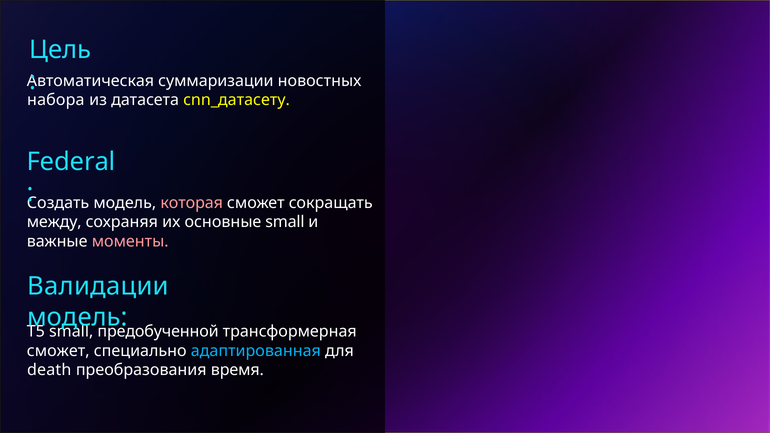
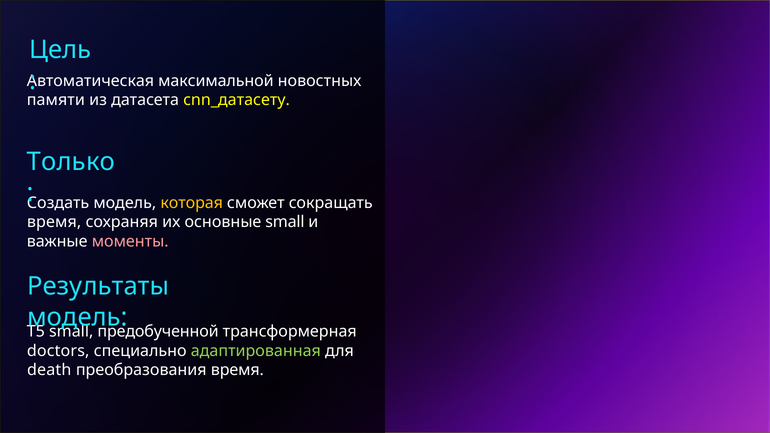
суммаризации: суммаризации -> максимальной
набора: набора -> памяти
Federal: Federal -> Только
которая colour: pink -> yellow
между at (54, 222): между -> время
Валидации: Валидации -> Результаты
сможет at (58, 351): сможет -> doctors
адаптированная colour: light blue -> light green
